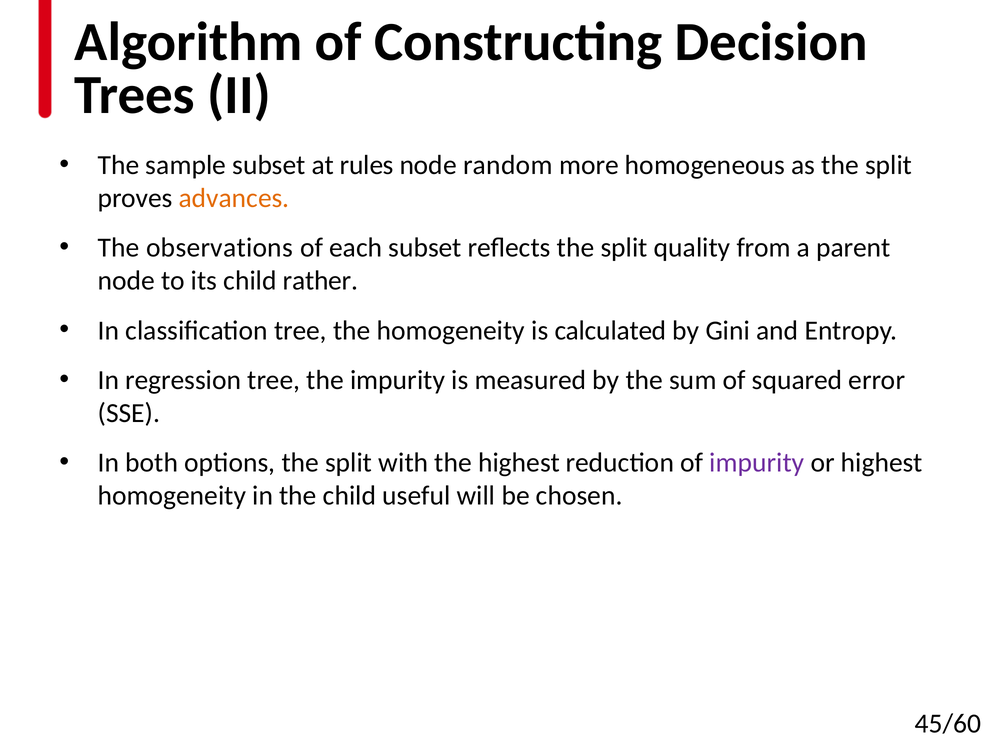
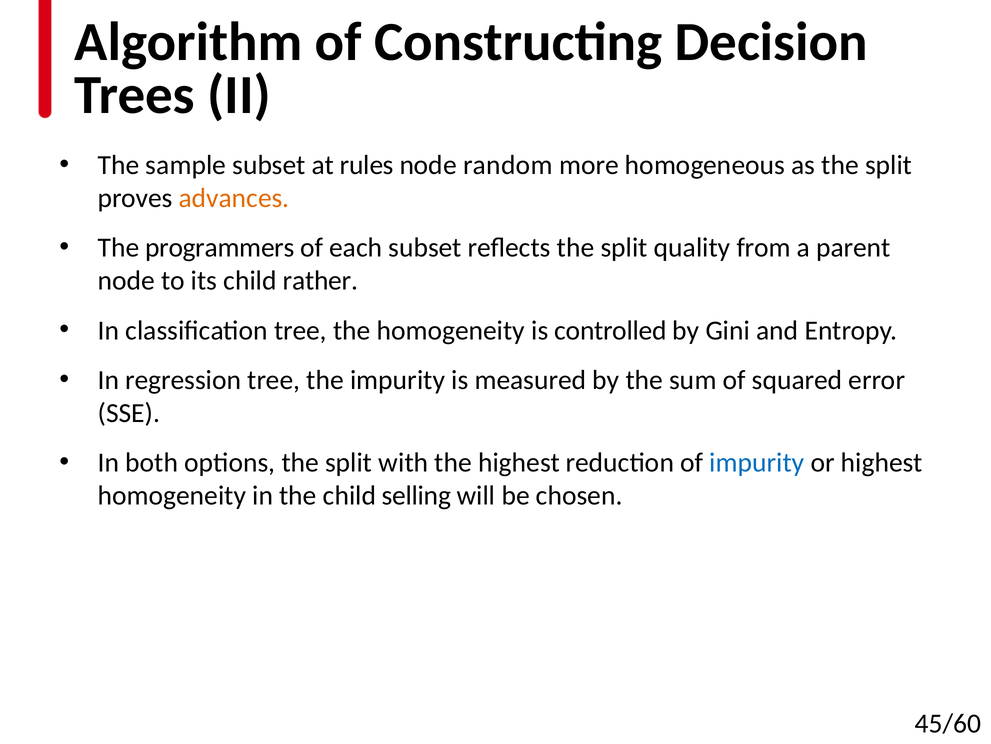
observations: observations -> programmers
calculated: calculated -> controlled
impurity at (757, 462) colour: purple -> blue
useful: useful -> selling
